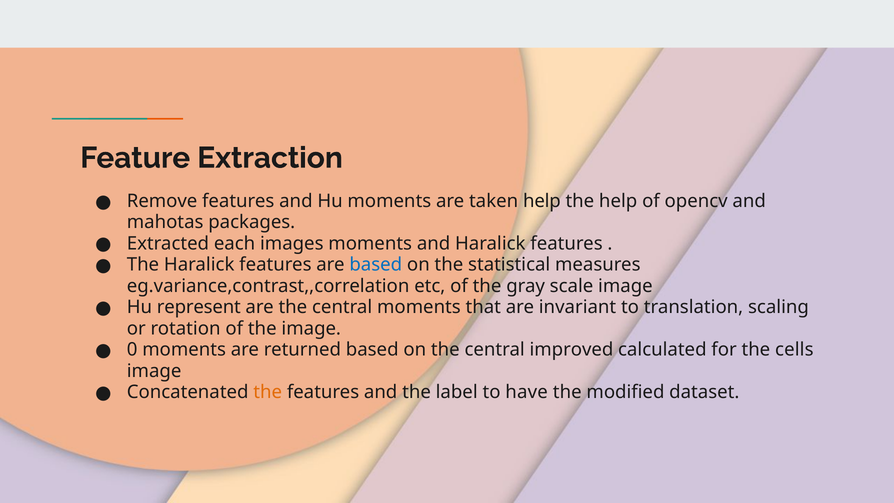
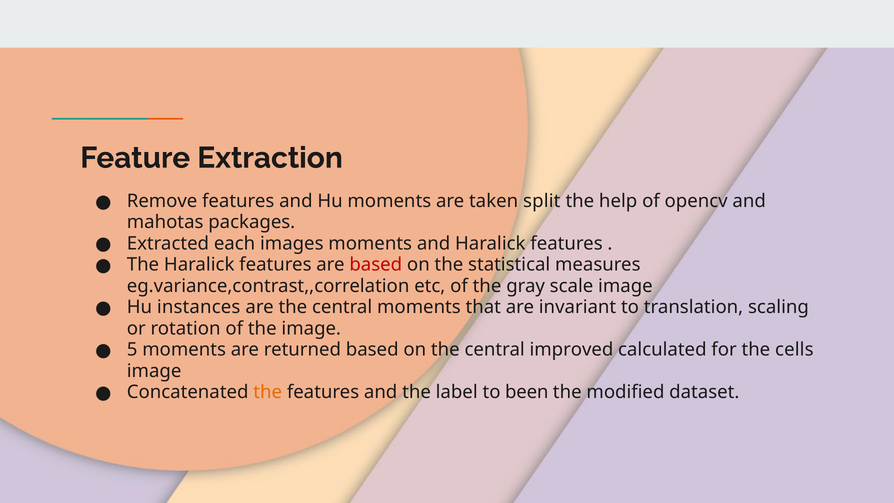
taken help: help -> split
based at (376, 265) colour: blue -> red
represent: represent -> instances
0: 0 -> 5
have: have -> been
